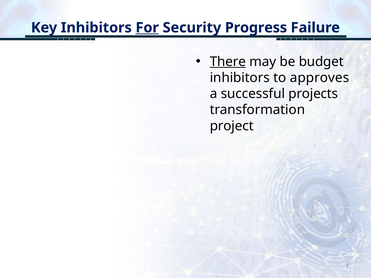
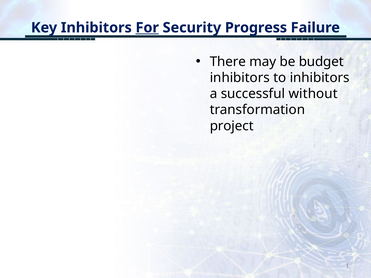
There underline: present -> none
to approves: approves -> inhibitors
projects: projects -> without
